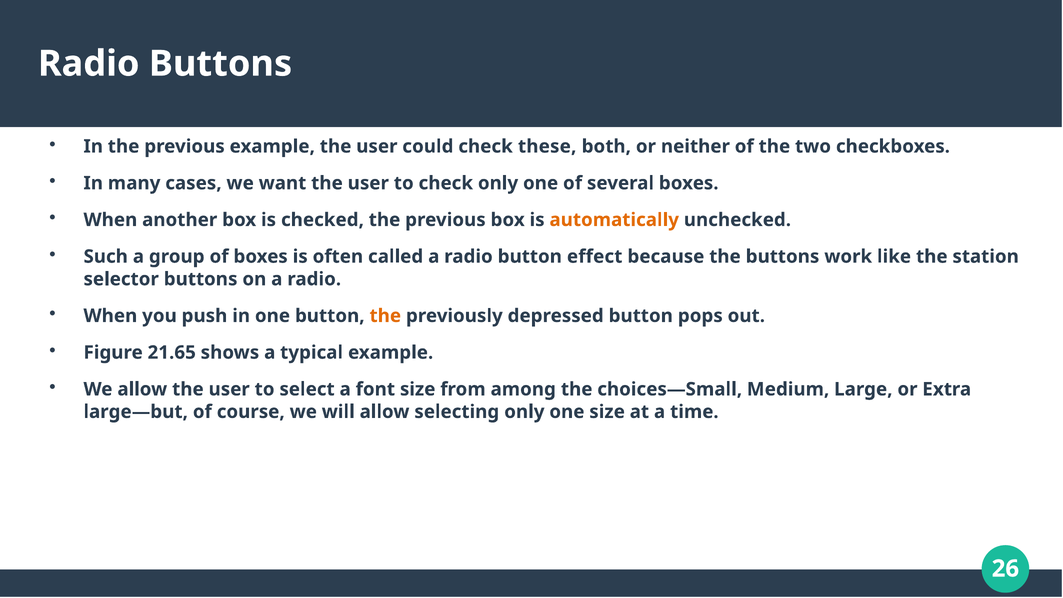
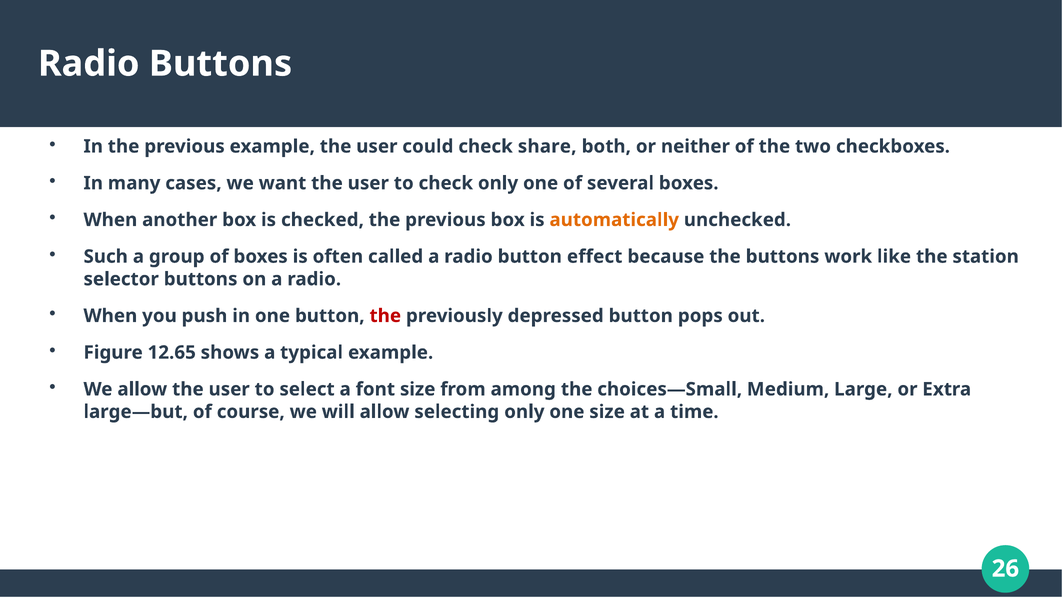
these: these -> share
the at (385, 316) colour: orange -> red
21.65: 21.65 -> 12.65
